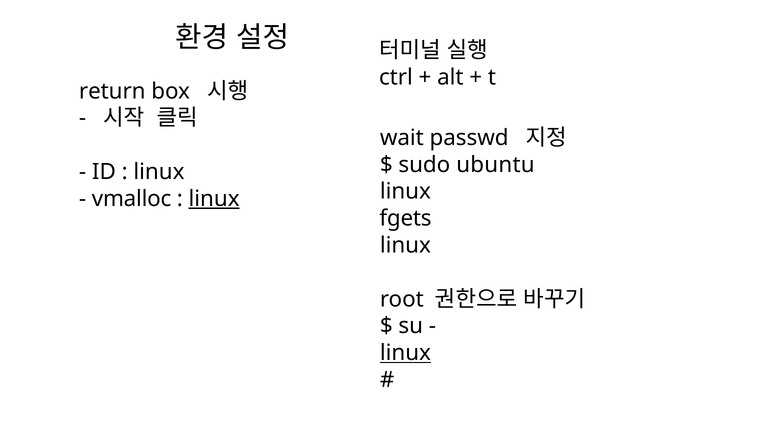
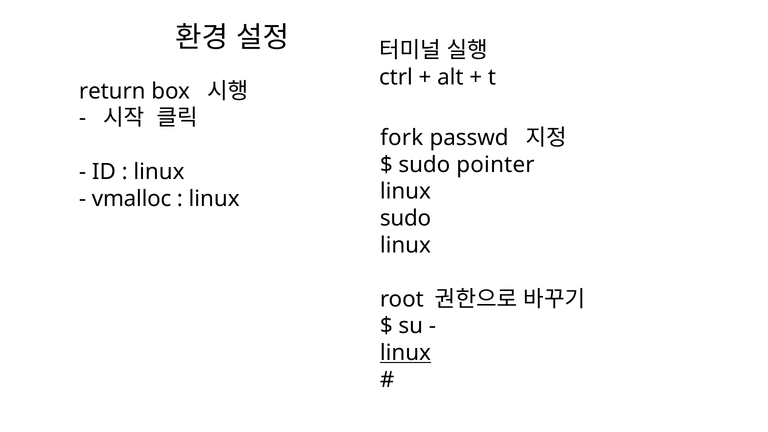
wait: wait -> fork
ubuntu: ubuntu -> pointer
linux at (214, 199) underline: present -> none
fgets at (406, 218): fgets -> sudo
